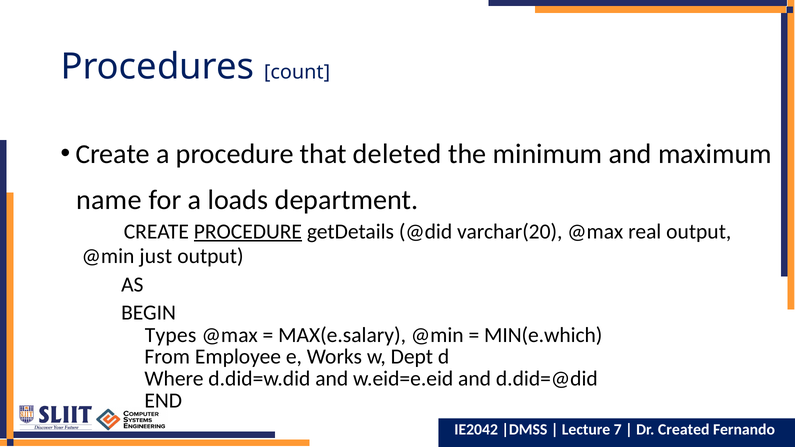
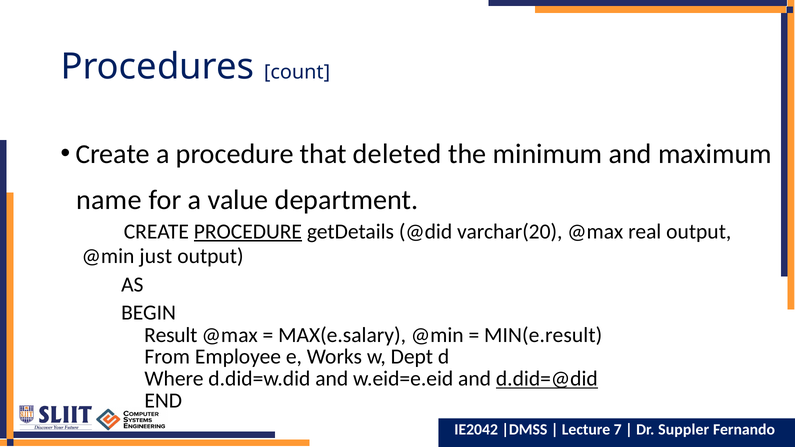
loads: loads -> value
Types: Types -> Result
MIN(e.which: MIN(e.which -> MIN(e.result
d.did=@did underline: none -> present
Created: Created -> Suppler
